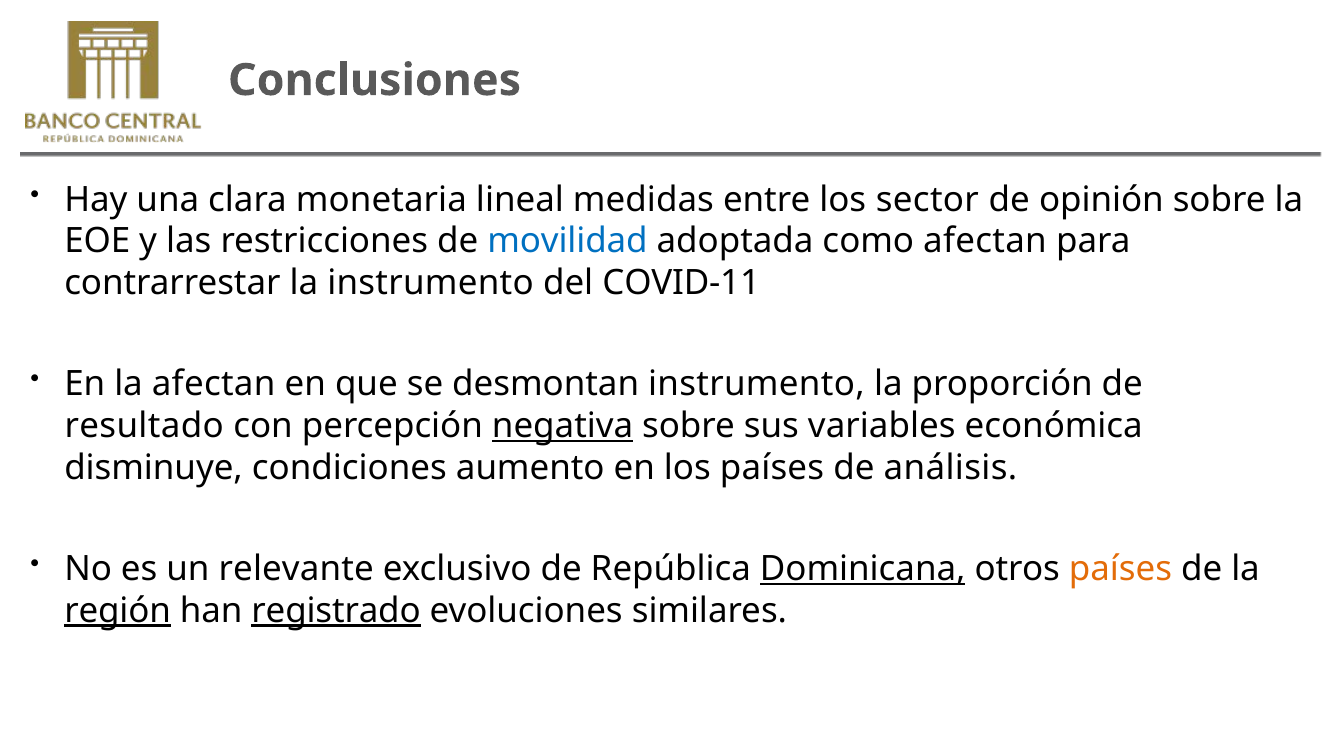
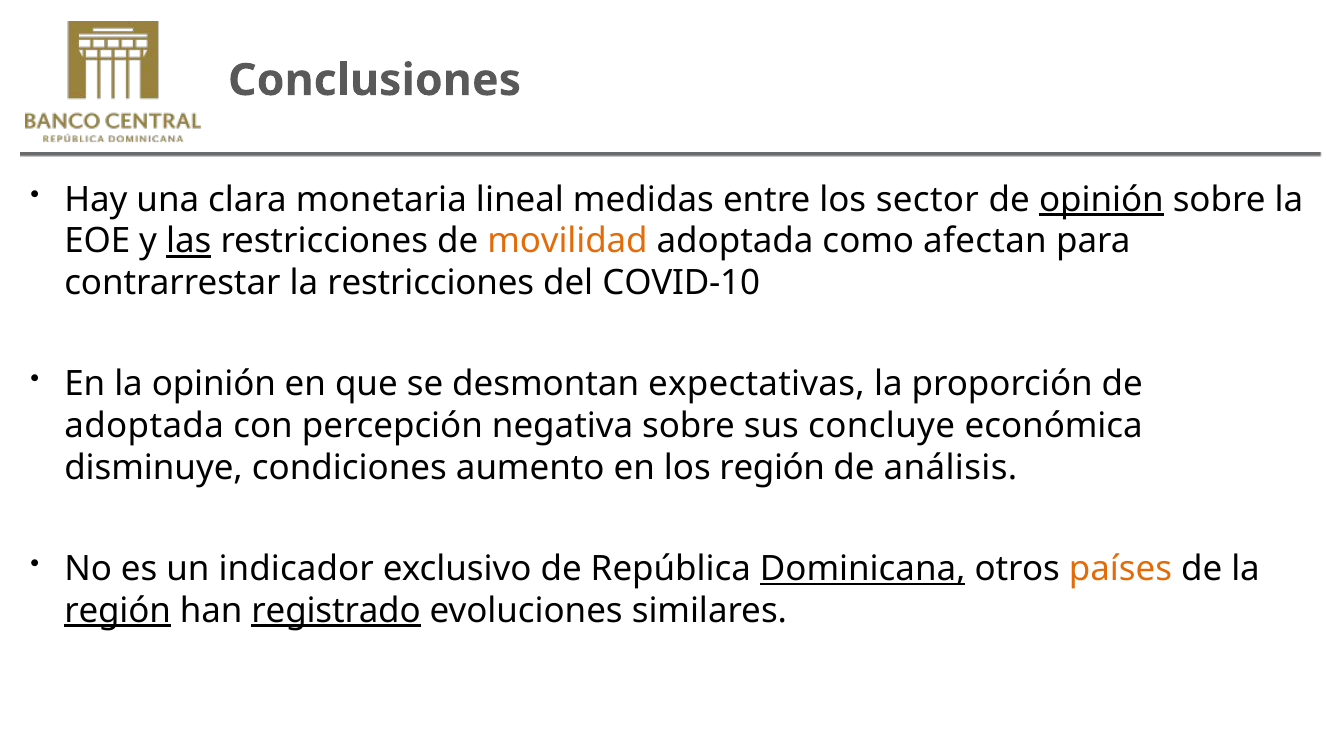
opinión at (1101, 199) underline: none -> present
las underline: none -> present
movilidad colour: blue -> orange
la instrumento: instrumento -> restricciones
COVID-11: COVID-11 -> COVID-10
la afectan: afectan -> opinión
desmontan instrumento: instrumento -> expectativas
resultado at (144, 426): resultado -> adoptada
negativa underline: present -> none
variables: variables -> concluye
los países: países -> región
relevante: relevante -> indicador
